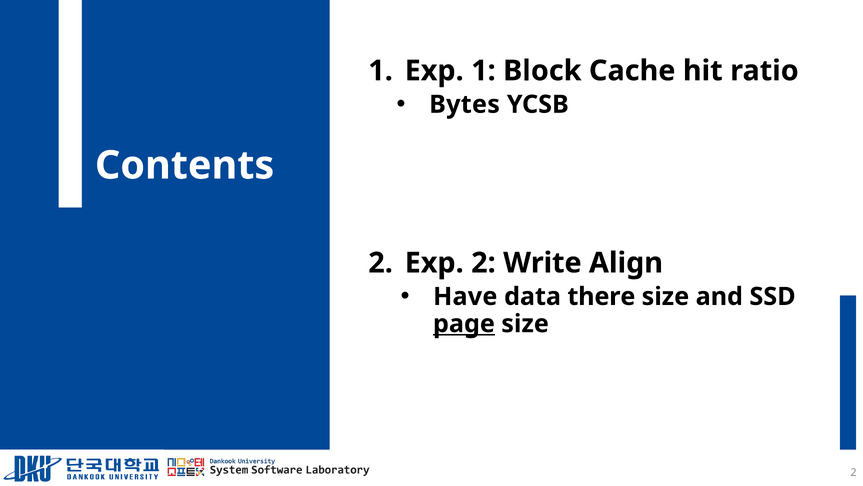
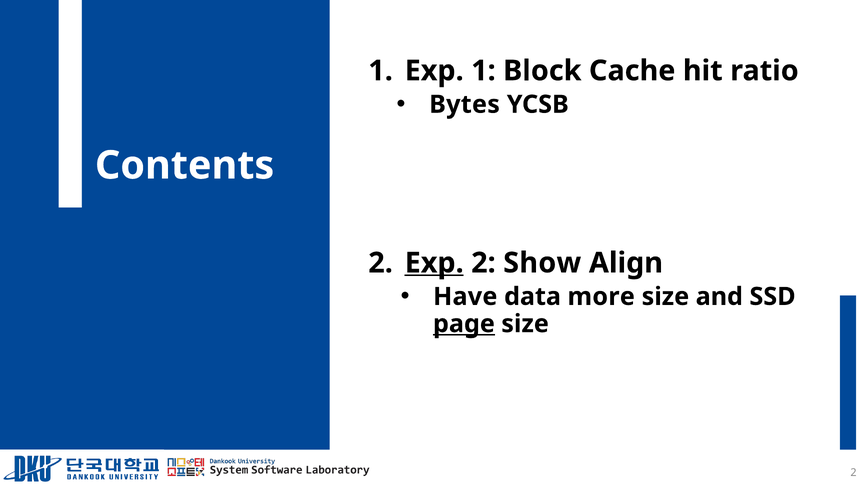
Exp at (434, 263) underline: none -> present
Write: Write -> Show
there: there -> more
